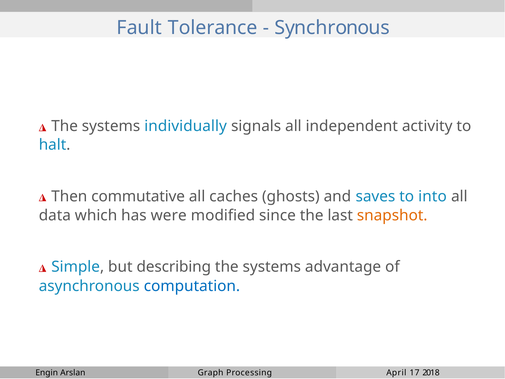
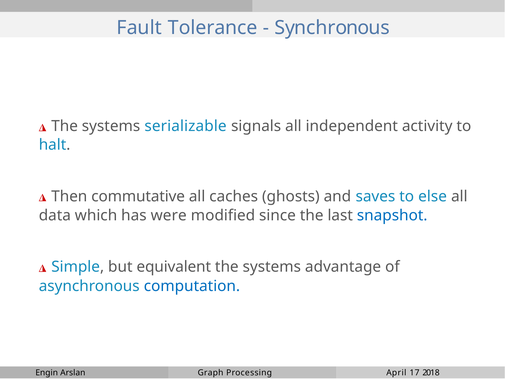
individually: individually -> serializable
into: into -> else
snapshot colour: orange -> blue
describing: describing -> equivalent
